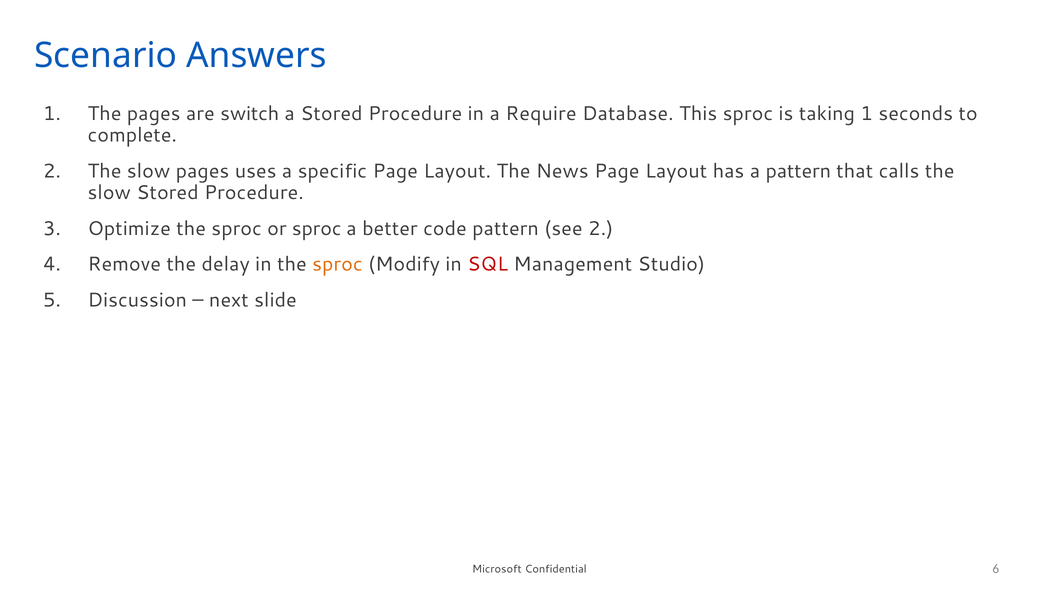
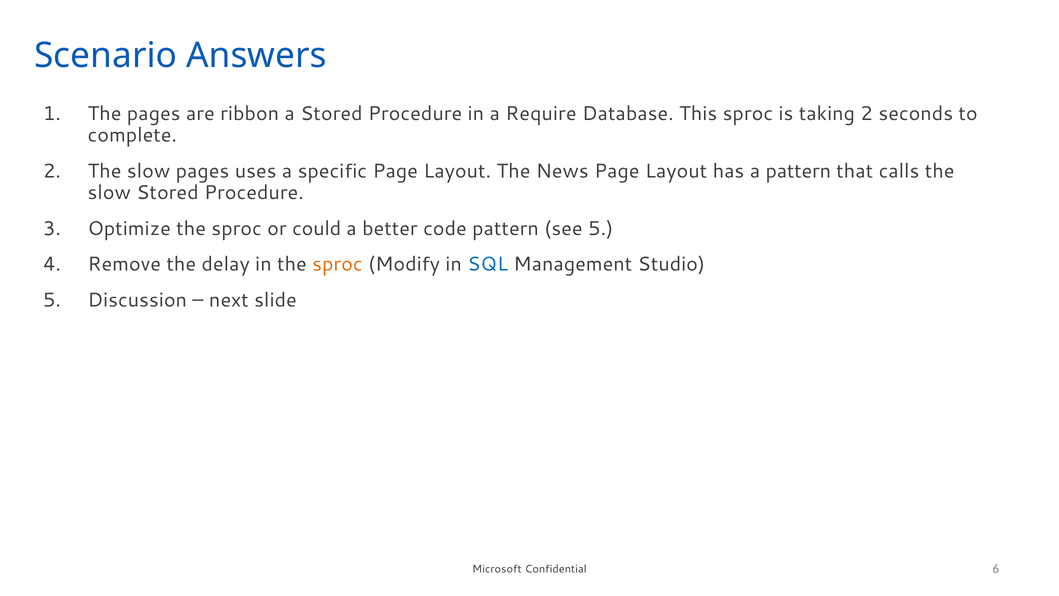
switch: switch -> ribbon
taking 1: 1 -> 2
or sproc: sproc -> could
see 2: 2 -> 5
SQL colour: red -> blue
